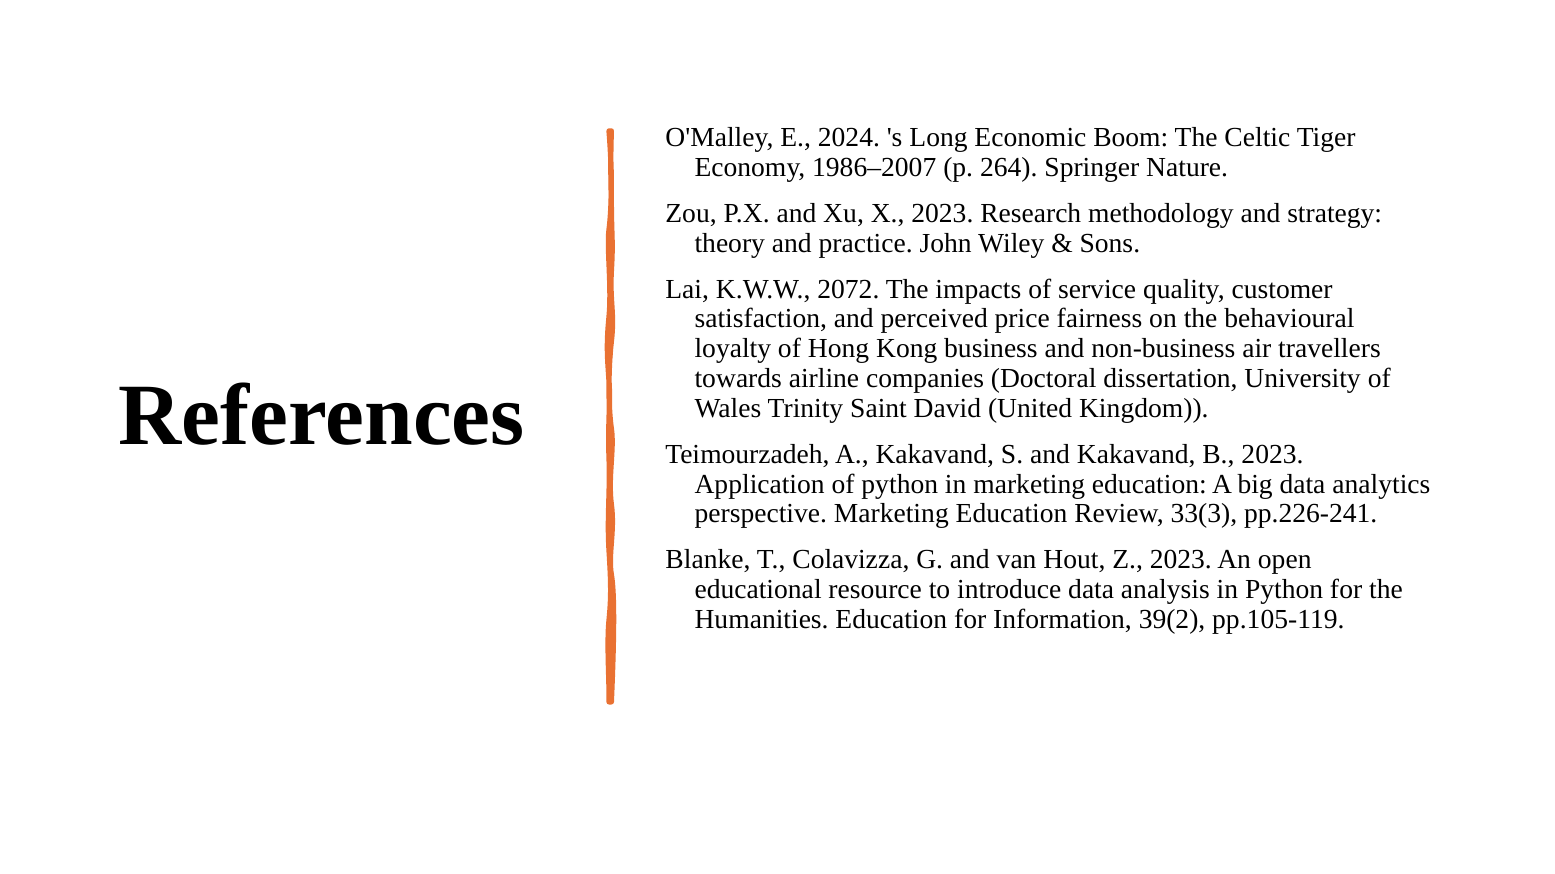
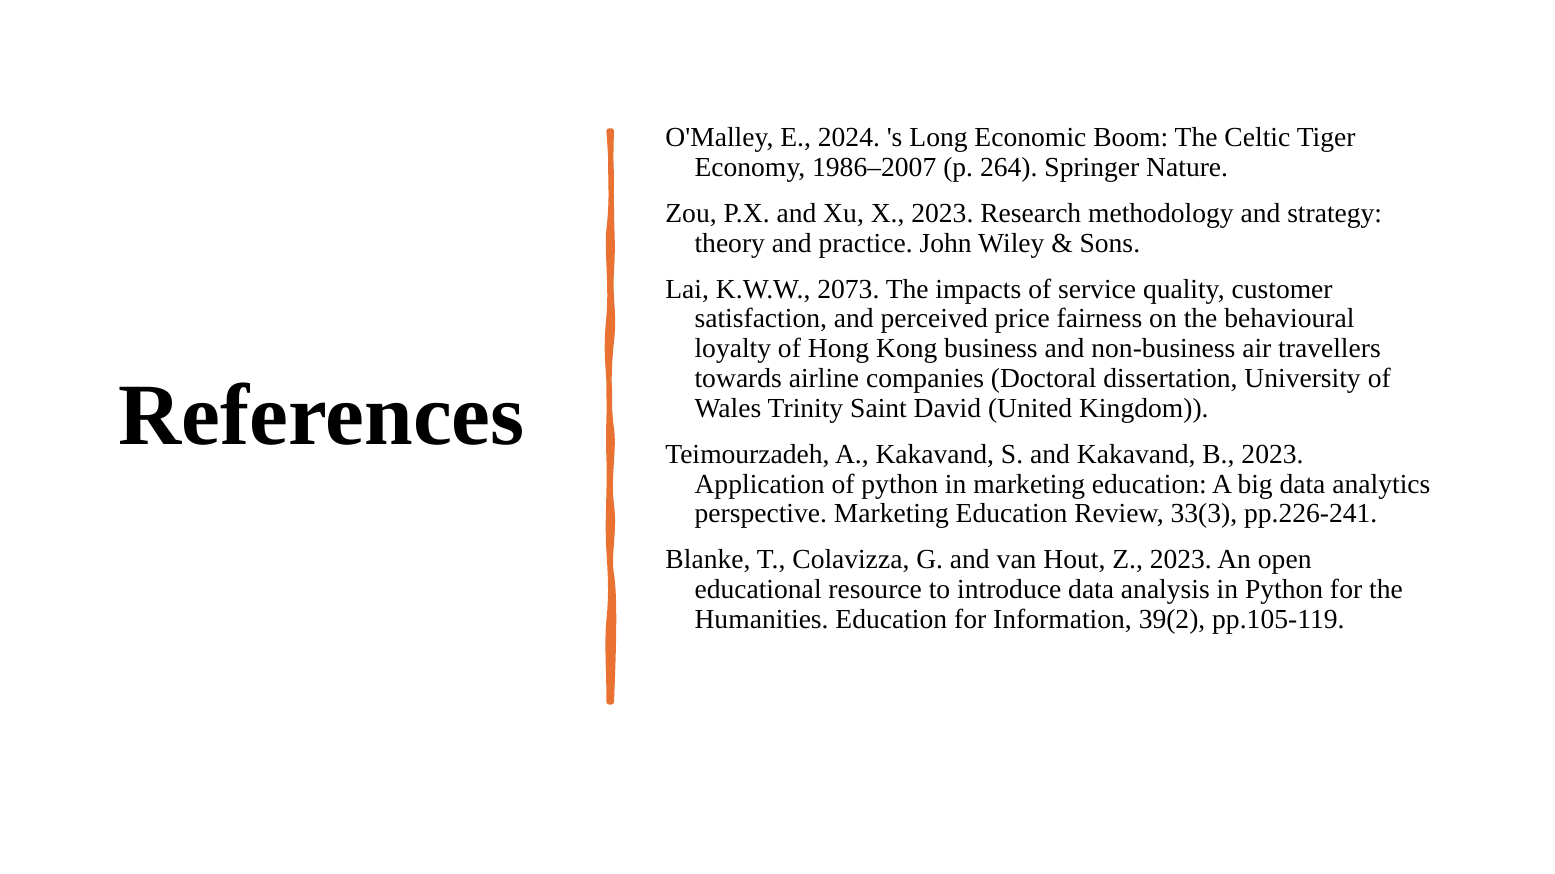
2072: 2072 -> 2073
